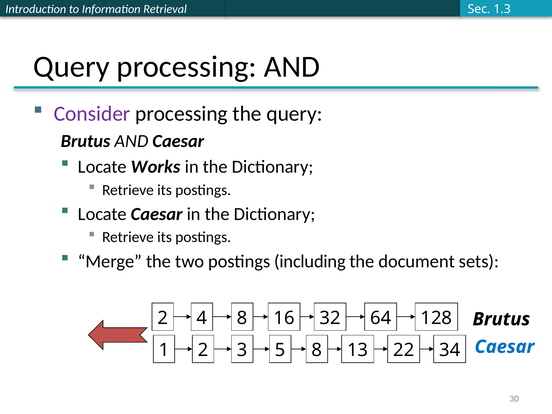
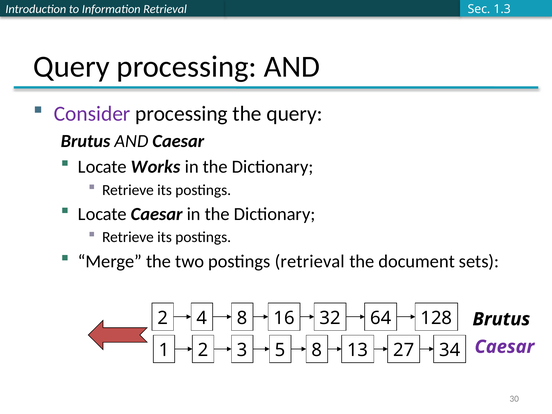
postings including: including -> retrieval
Caesar at (504, 347) colour: blue -> purple
22: 22 -> 27
